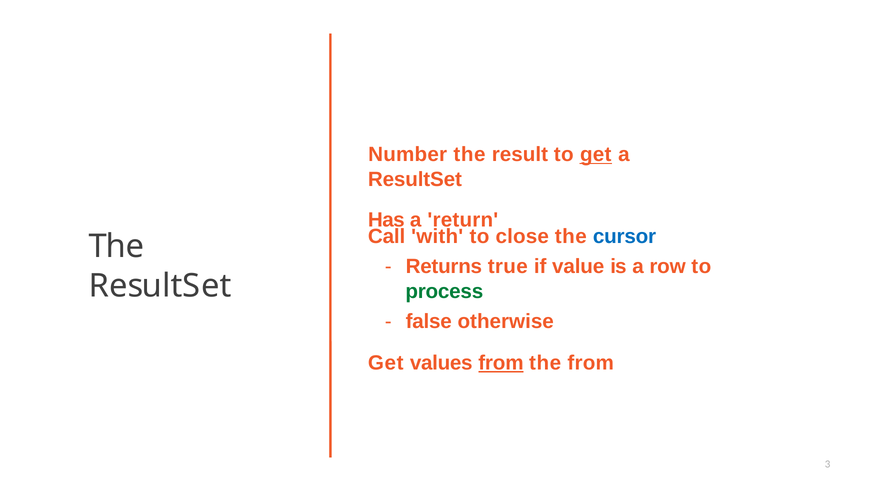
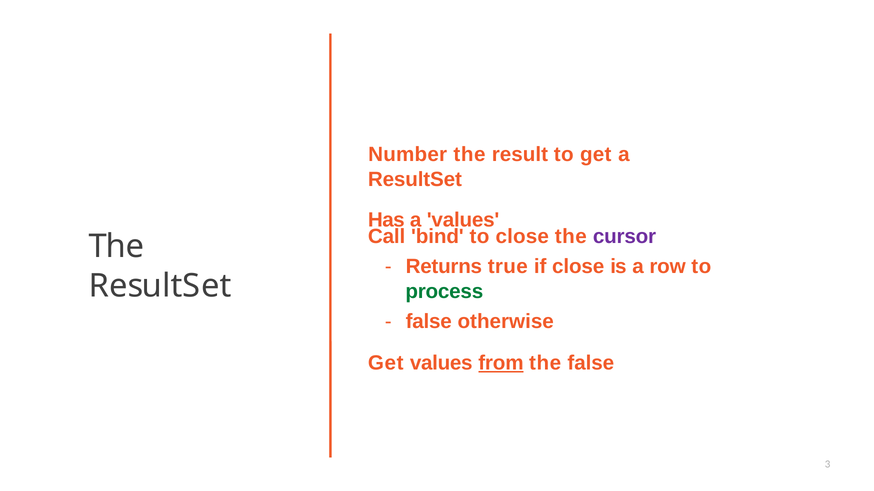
get at (596, 155) underline: present -> none
a return: return -> values
with: with -> bind
cursor colour: blue -> purple
if value: value -> close
the from: from -> false
